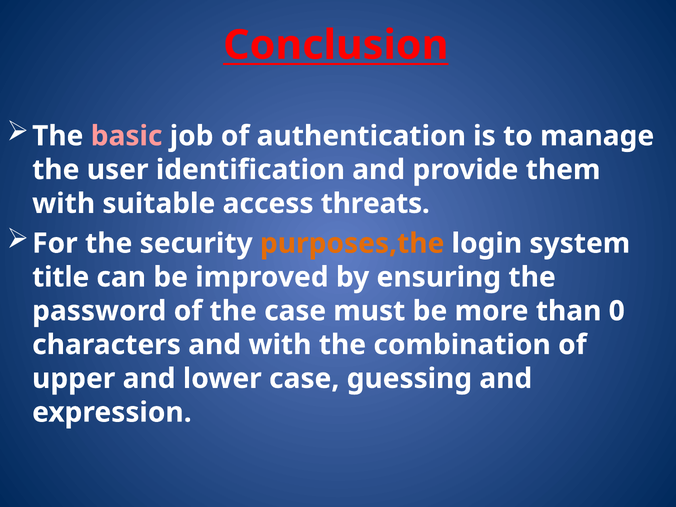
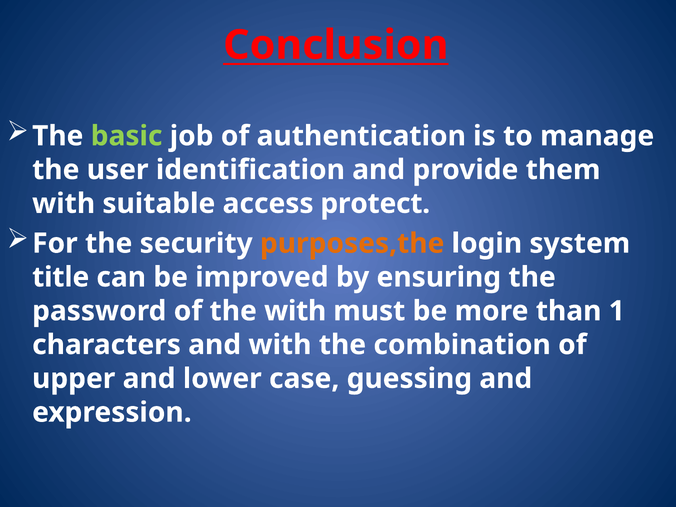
basic colour: pink -> light green
threats: threats -> protect
the case: case -> with
0: 0 -> 1
